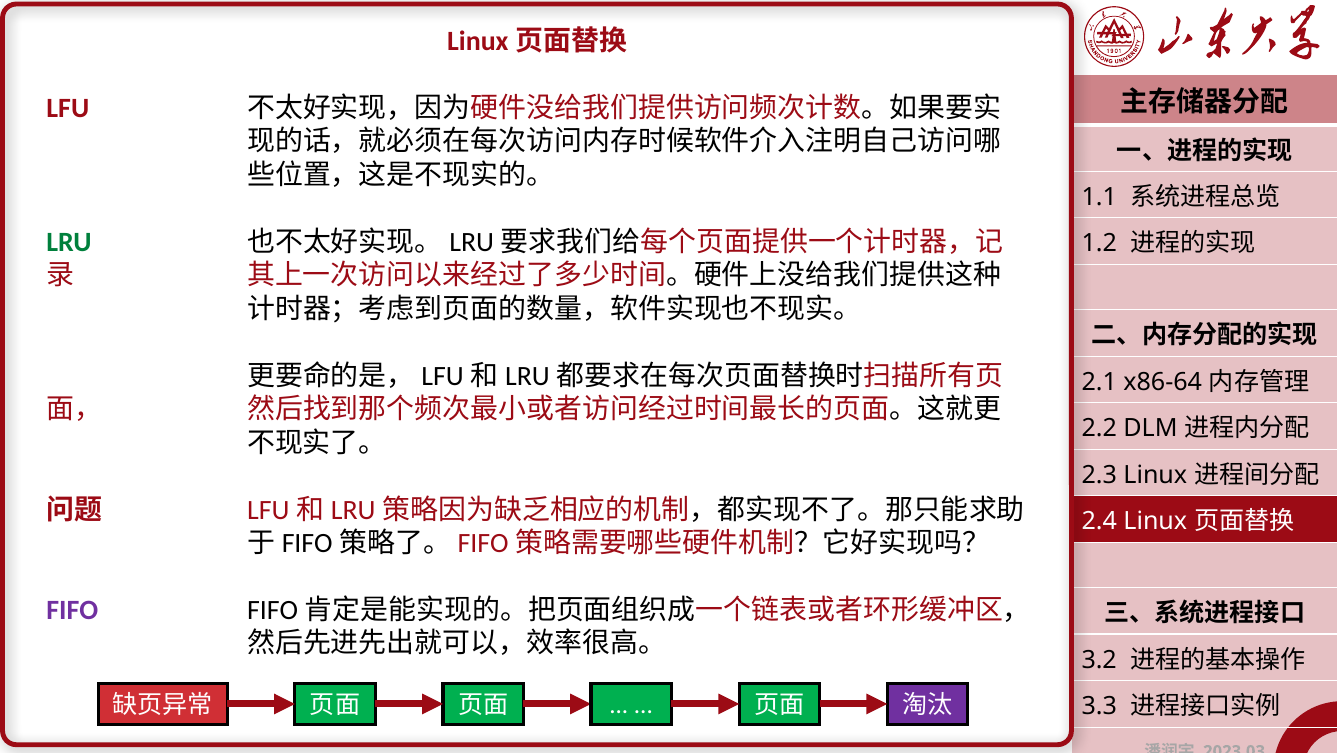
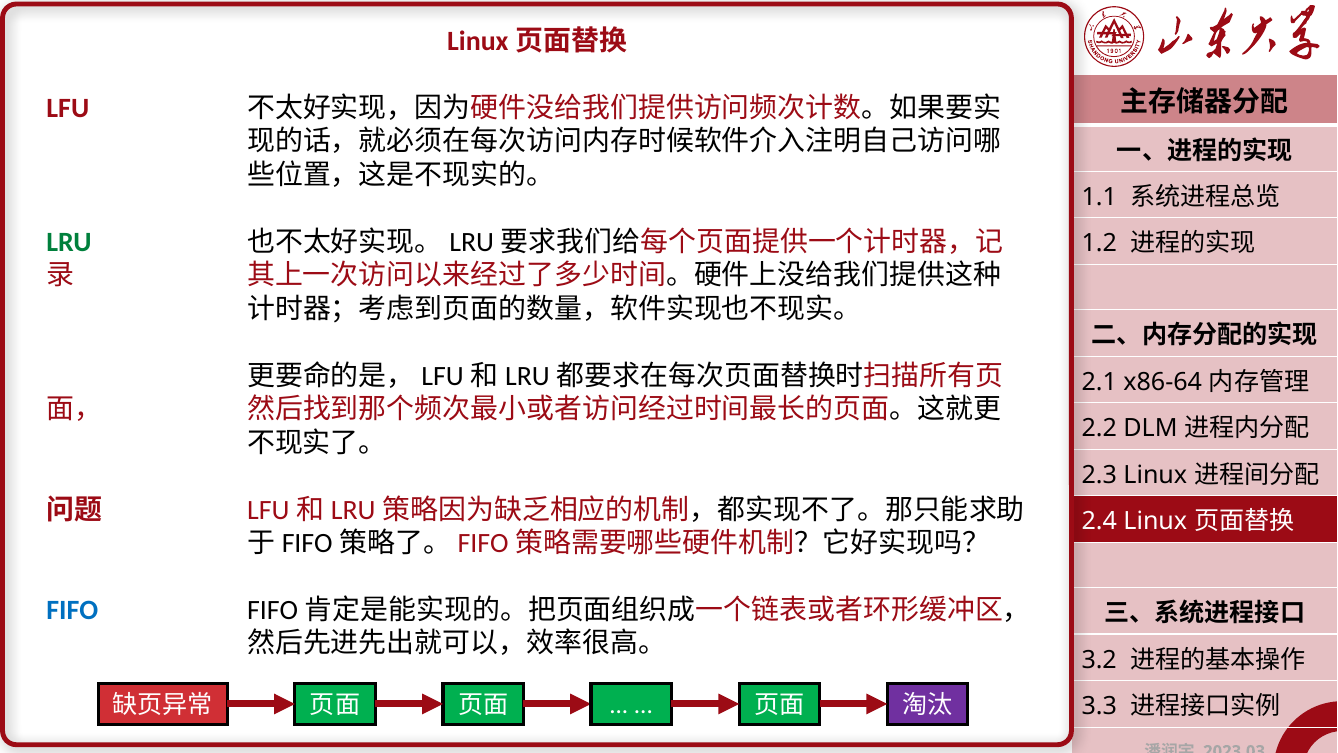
FIFO colour: purple -> blue
